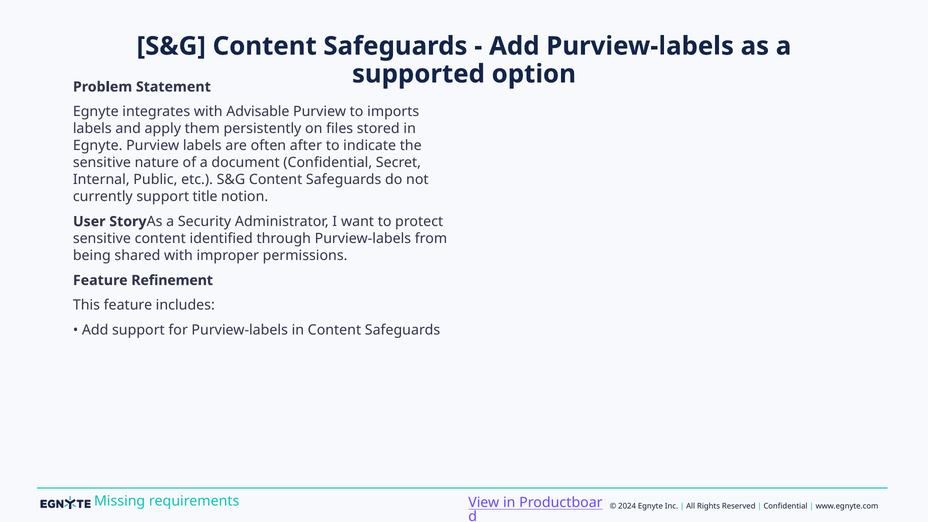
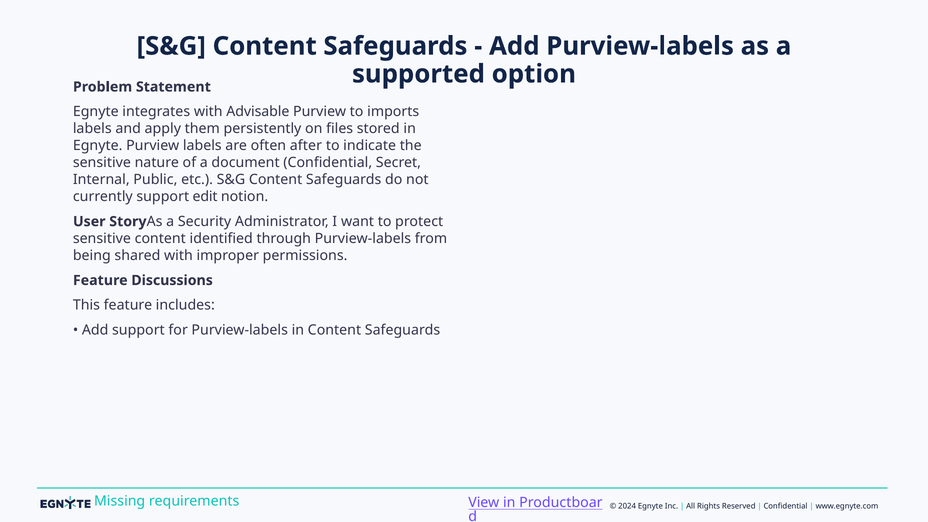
title: title -> edit
Refinement: Refinement -> Discussions
